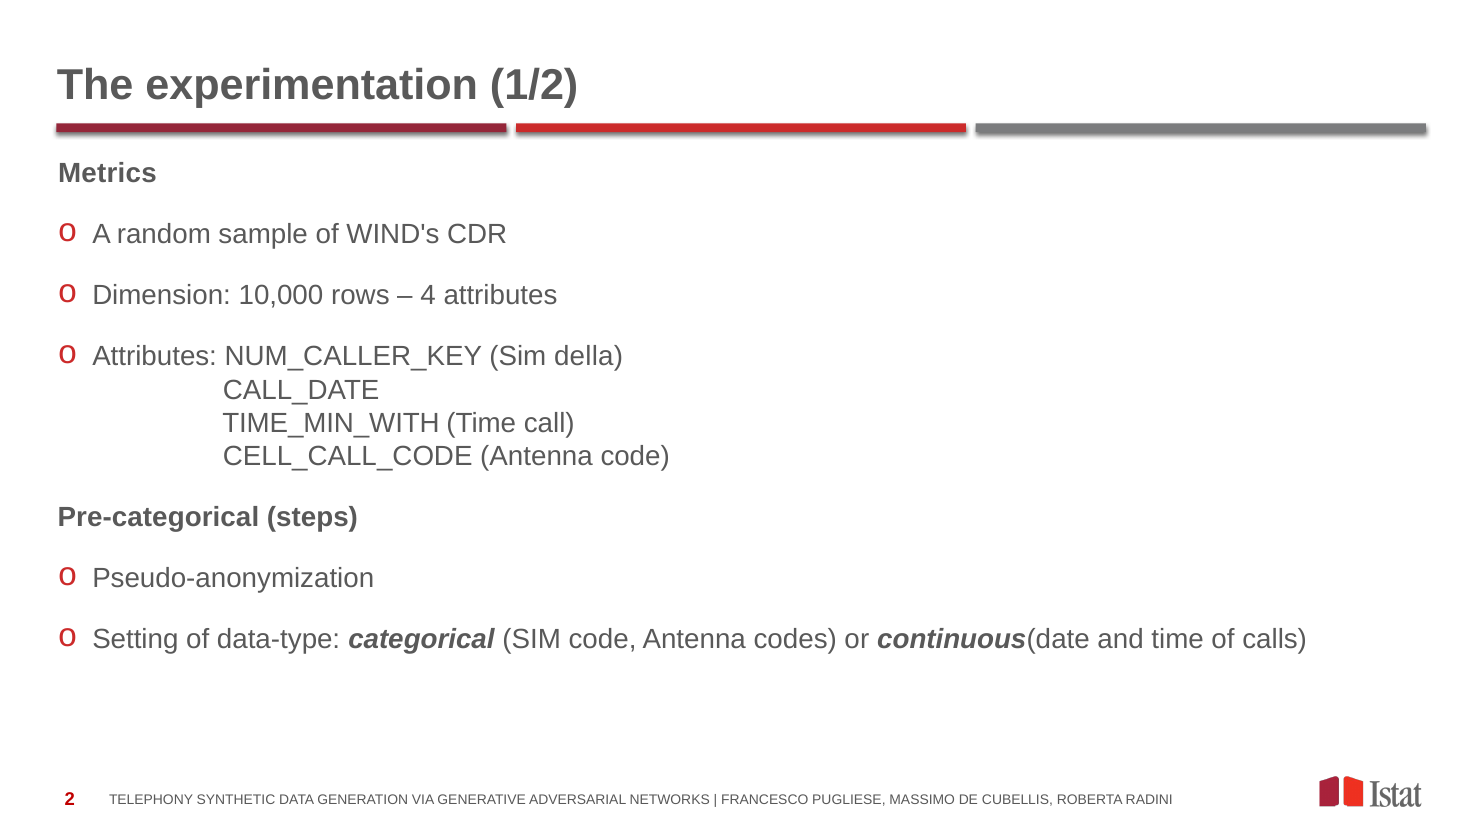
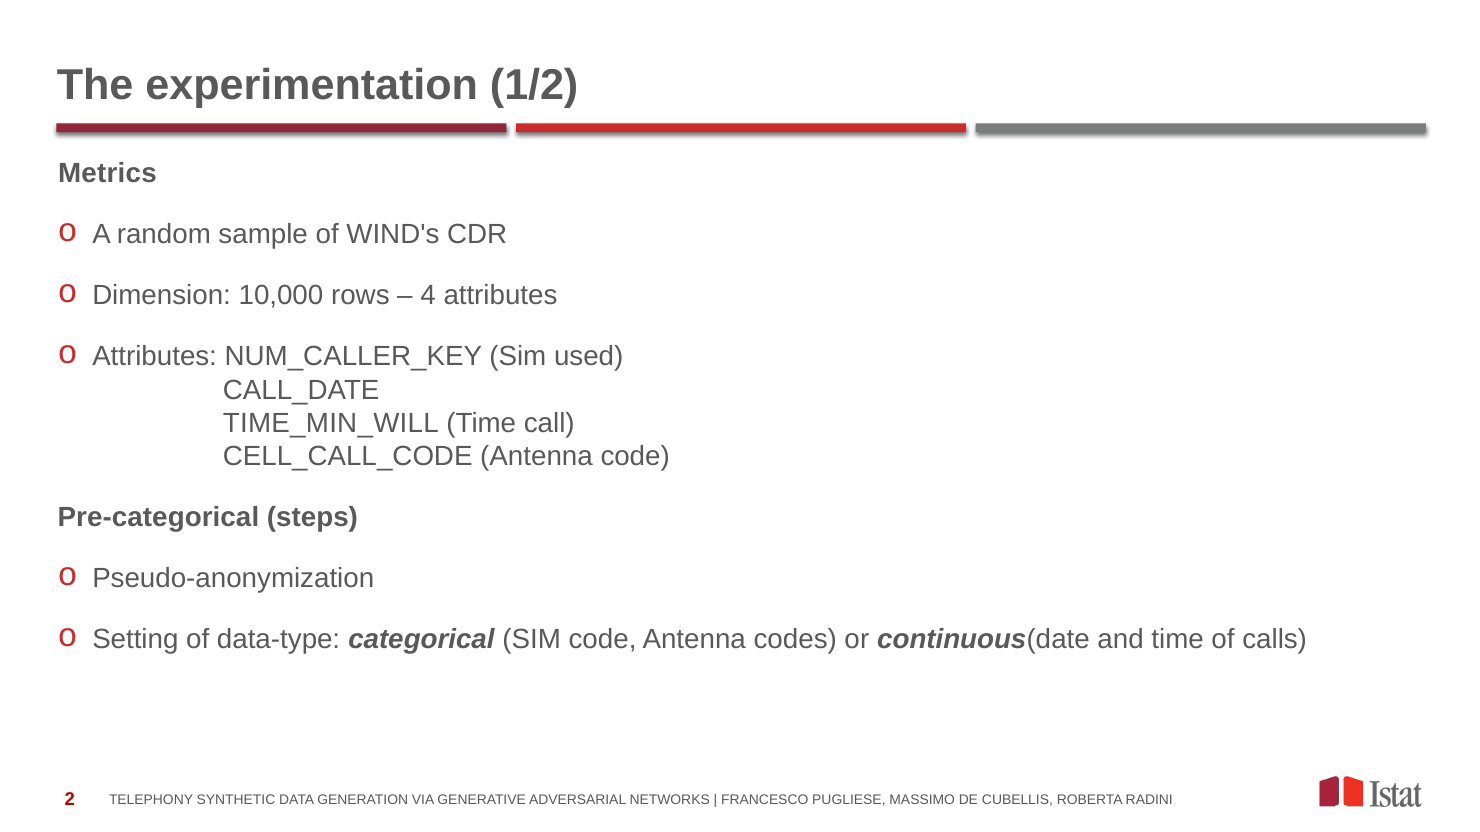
della: della -> used
TIME_MIN_WITH: TIME_MIN_WITH -> TIME_MIN_WILL
